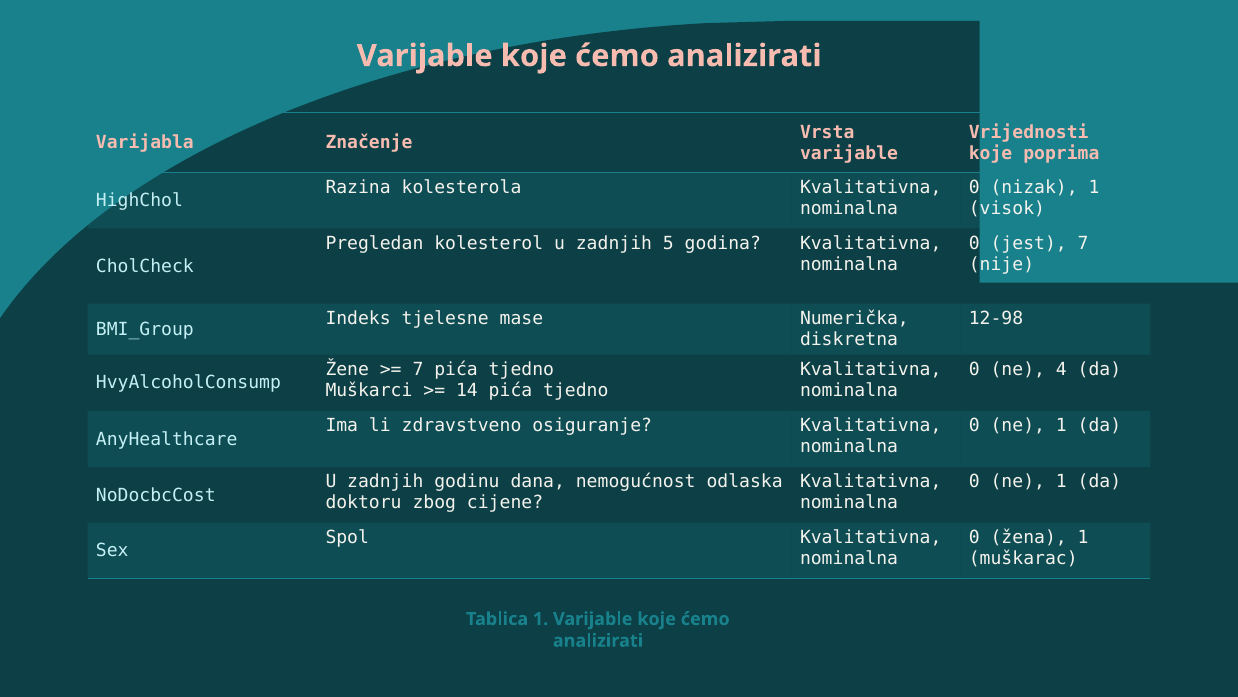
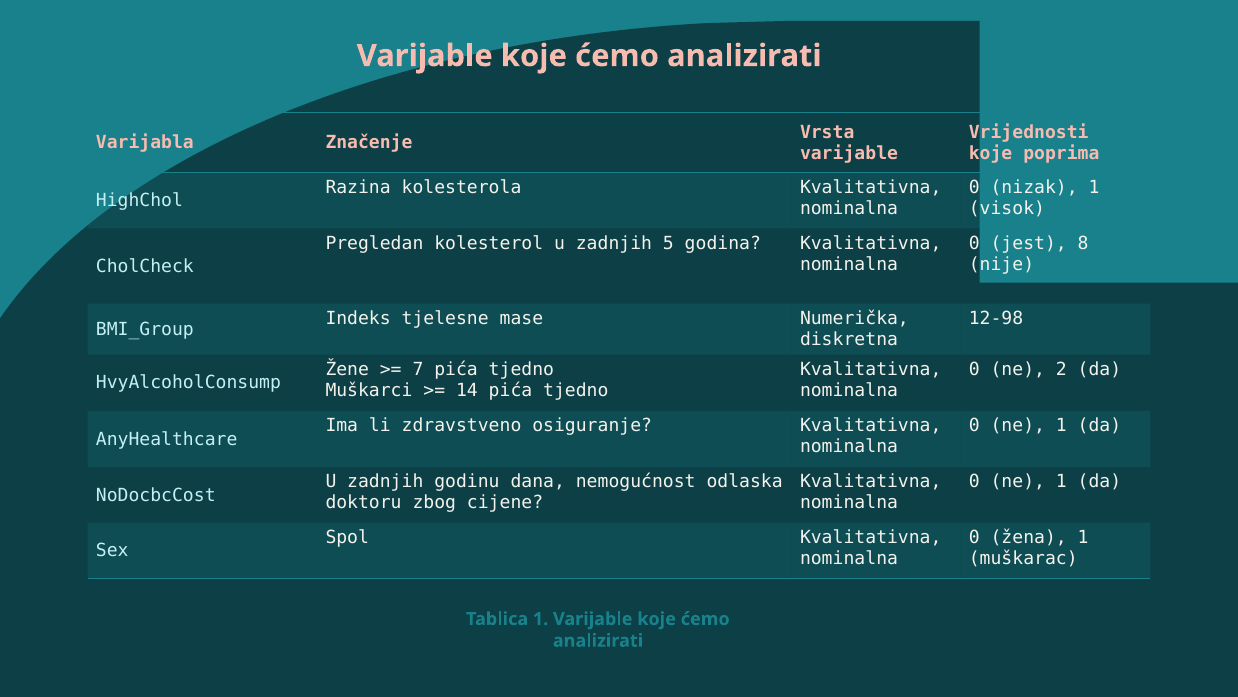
jest 7: 7 -> 8
ne 4: 4 -> 2
